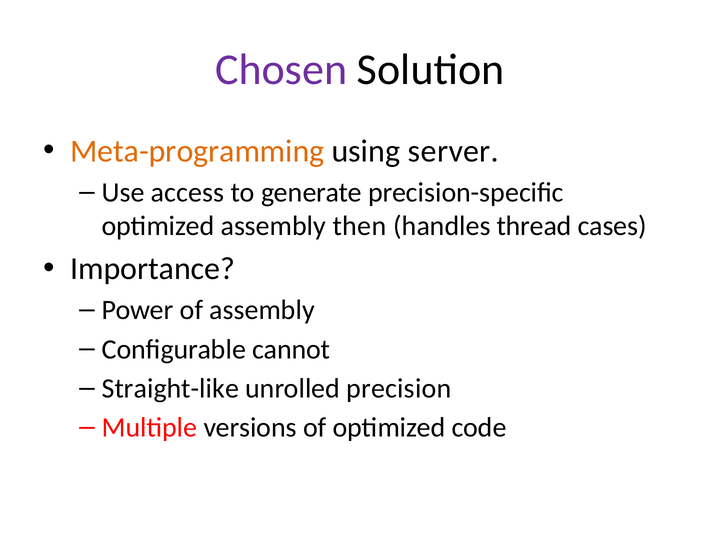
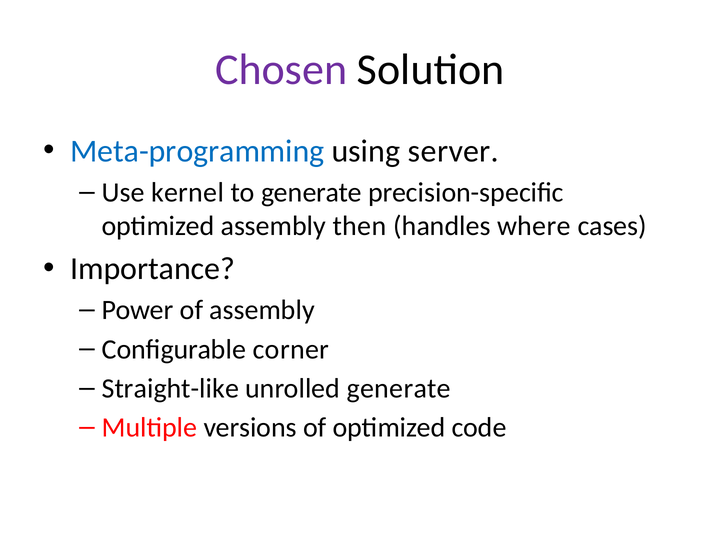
Meta-programming colour: orange -> blue
access: access -> kernel
thread: thread -> where
cannot: cannot -> corner
unrolled precision: precision -> generate
